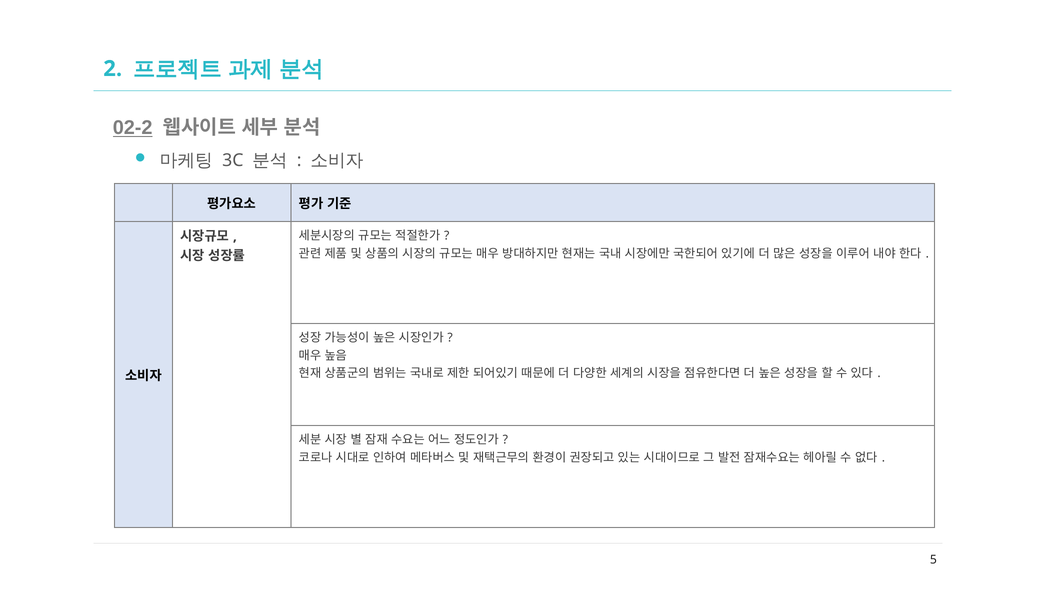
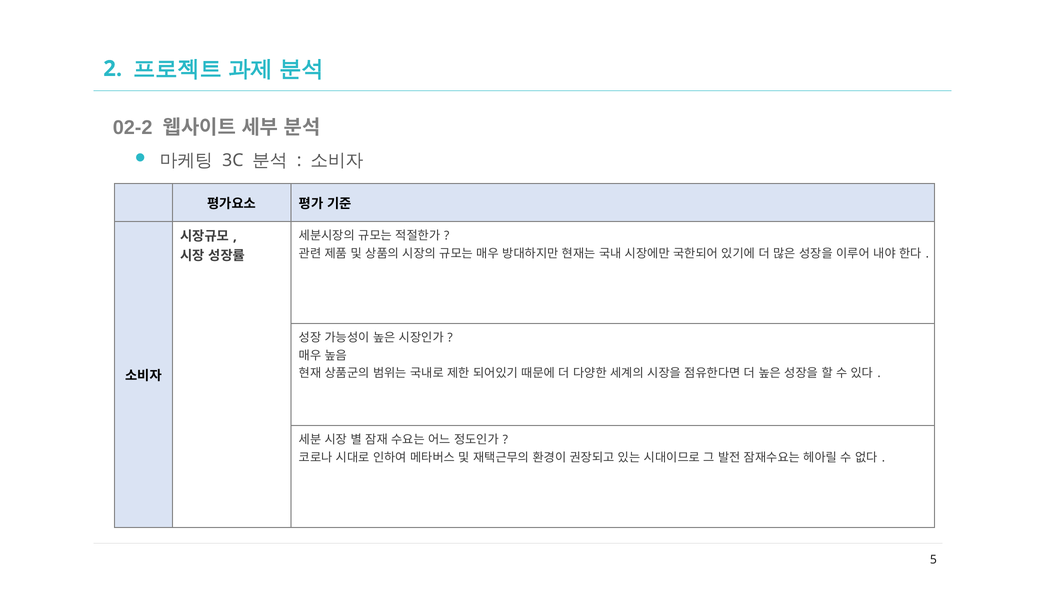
02-2 underline: present -> none
